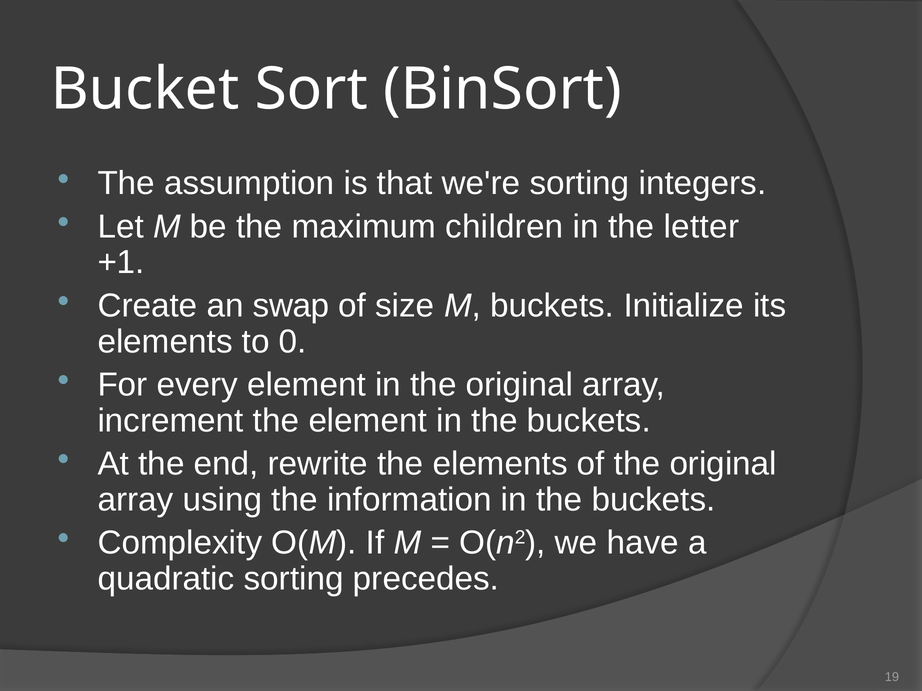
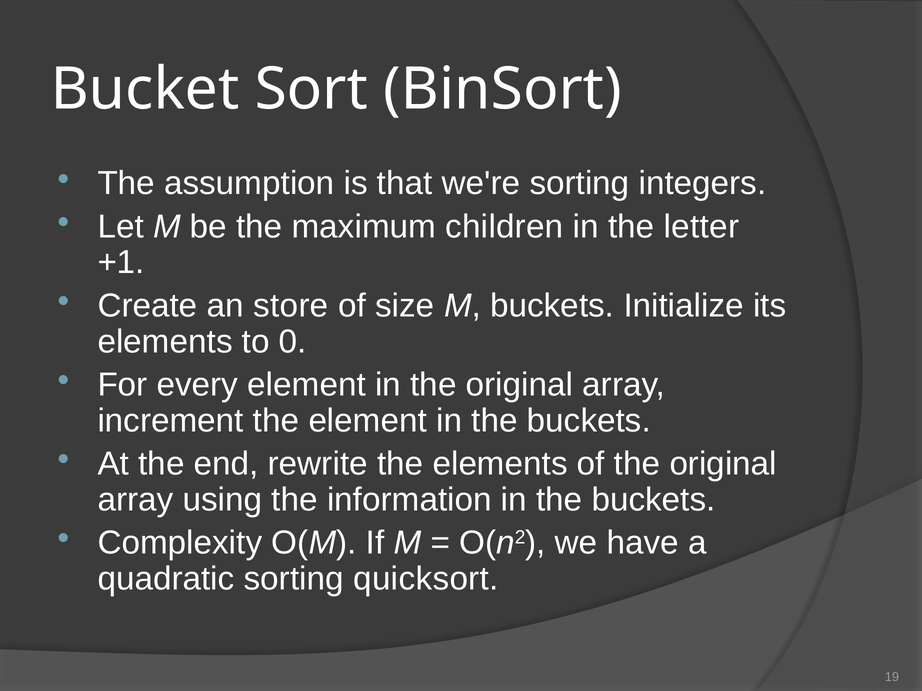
swap: swap -> store
precedes: precedes -> quicksort
